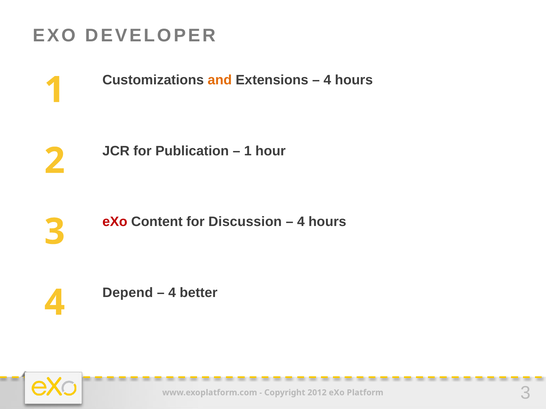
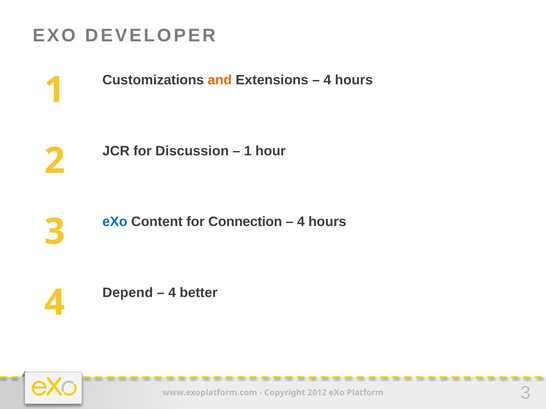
Publication: Publication -> Discussion
eXo at (115, 222) colour: red -> blue
Discussion: Discussion -> Connection
